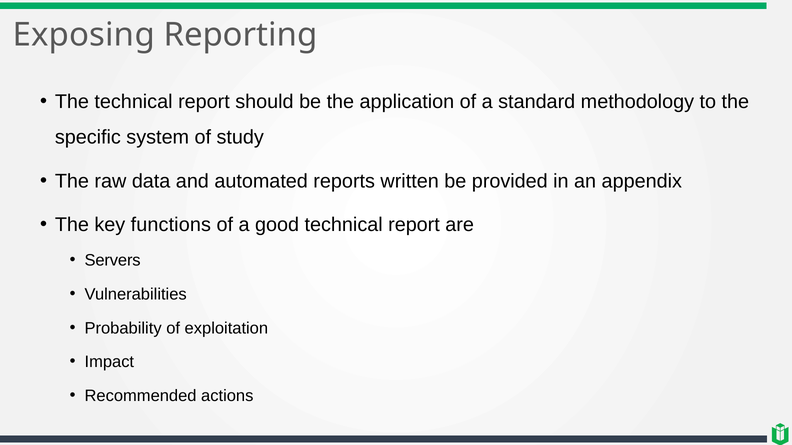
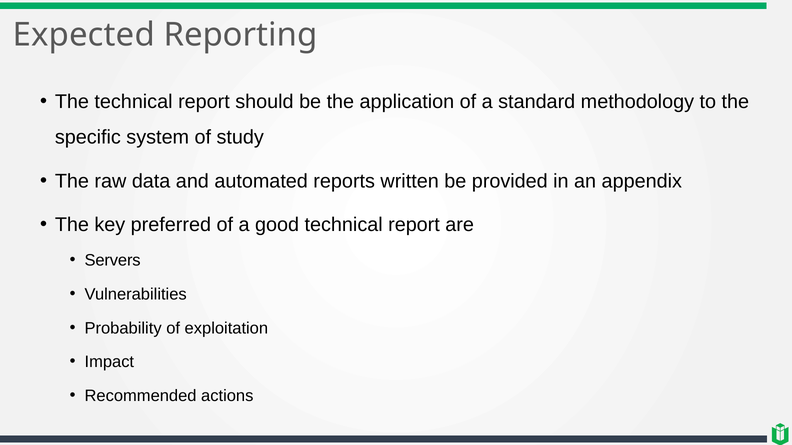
Exposing: Exposing -> Expected
functions: functions -> preferred
